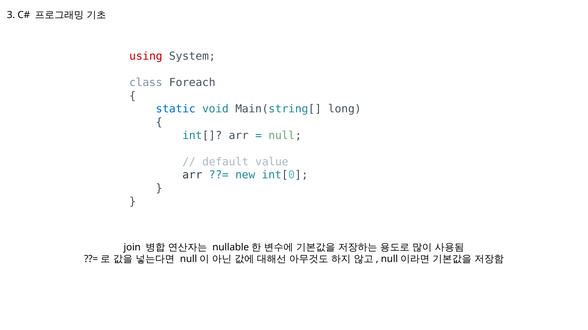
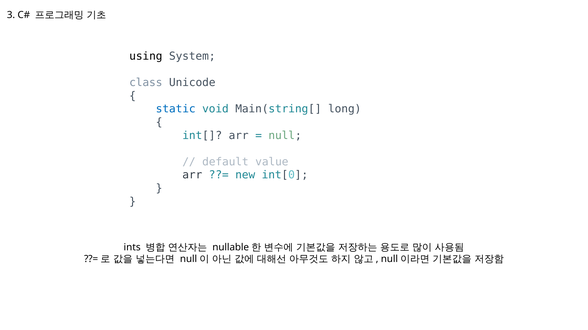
using colour: red -> black
Foreach: Foreach -> Unicode
join: join -> ints
